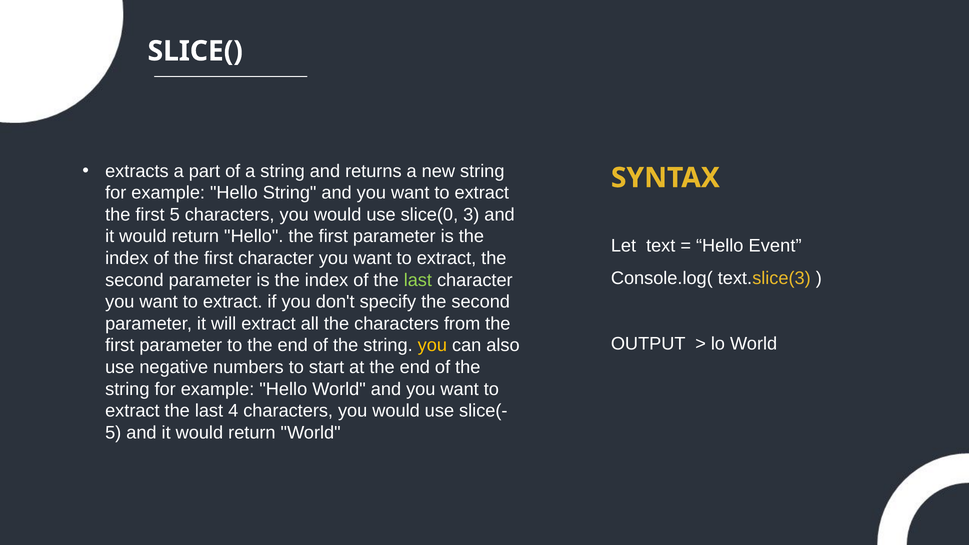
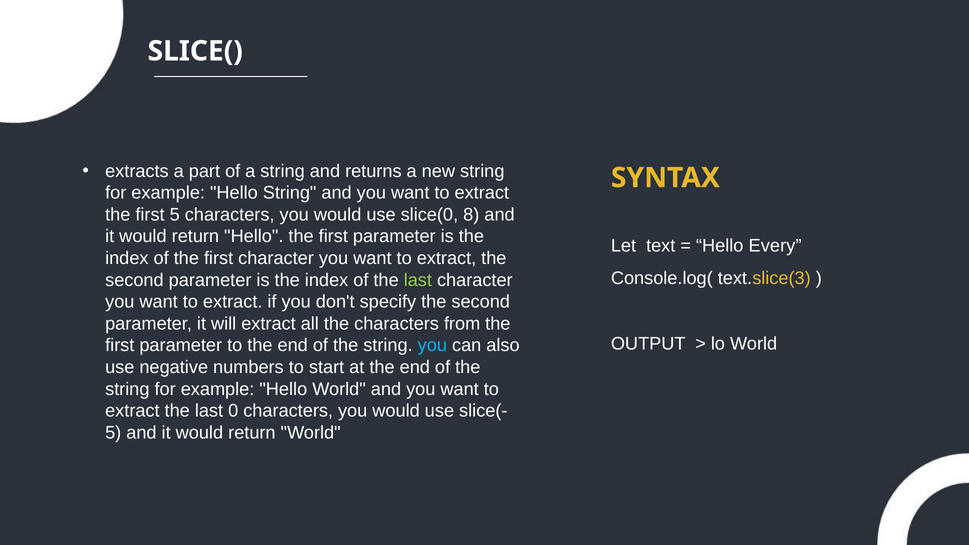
3: 3 -> 8
Event: Event -> Every
you at (432, 345) colour: yellow -> light blue
4: 4 -> 0
